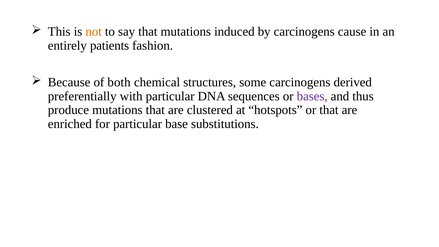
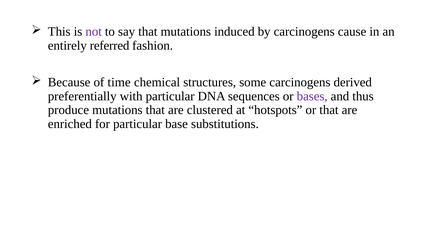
not colour: orange -> purple
patients: patients -> referred
both: both -> time
